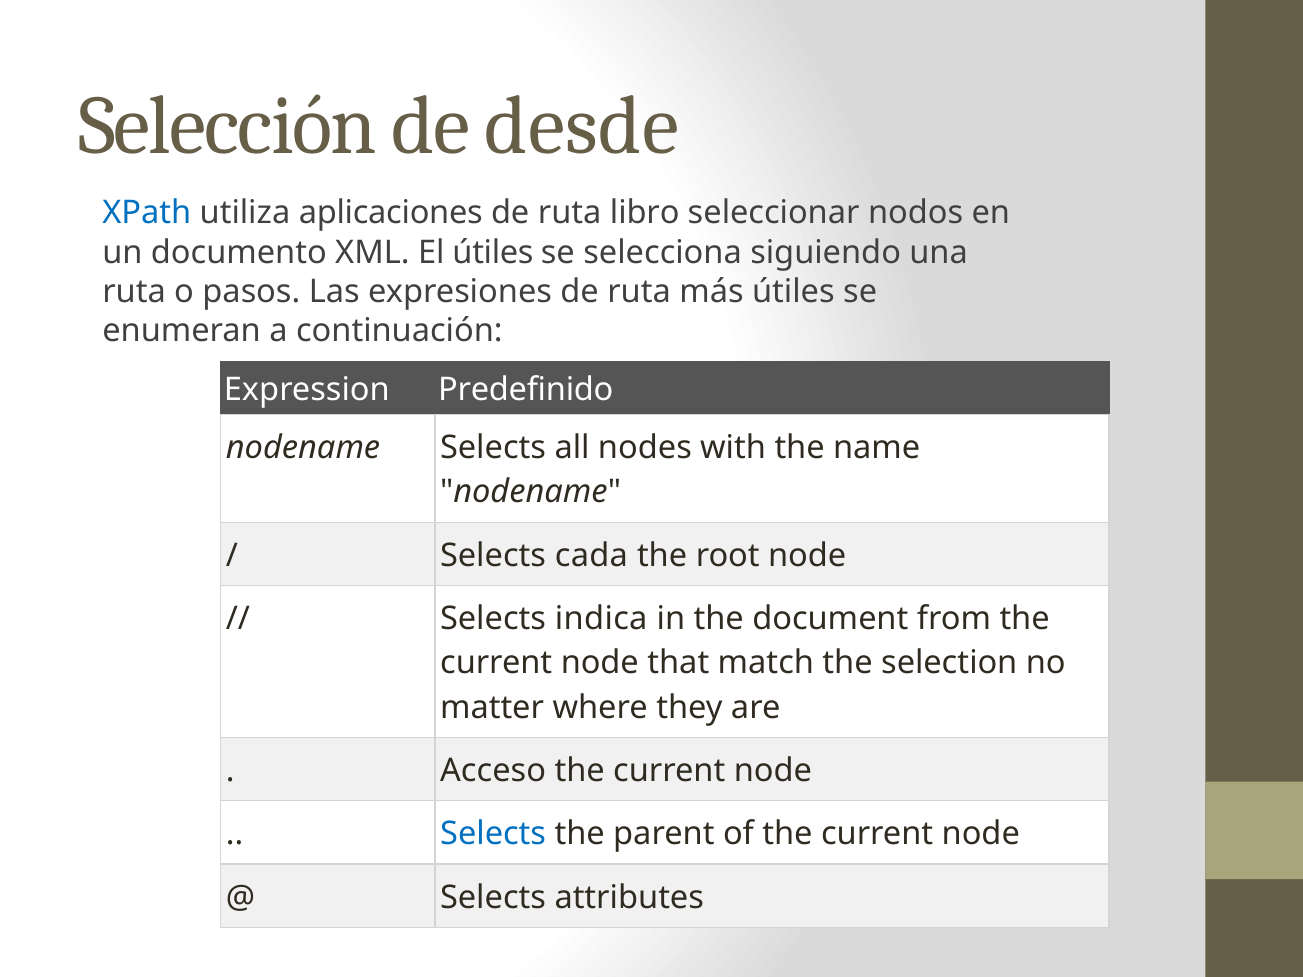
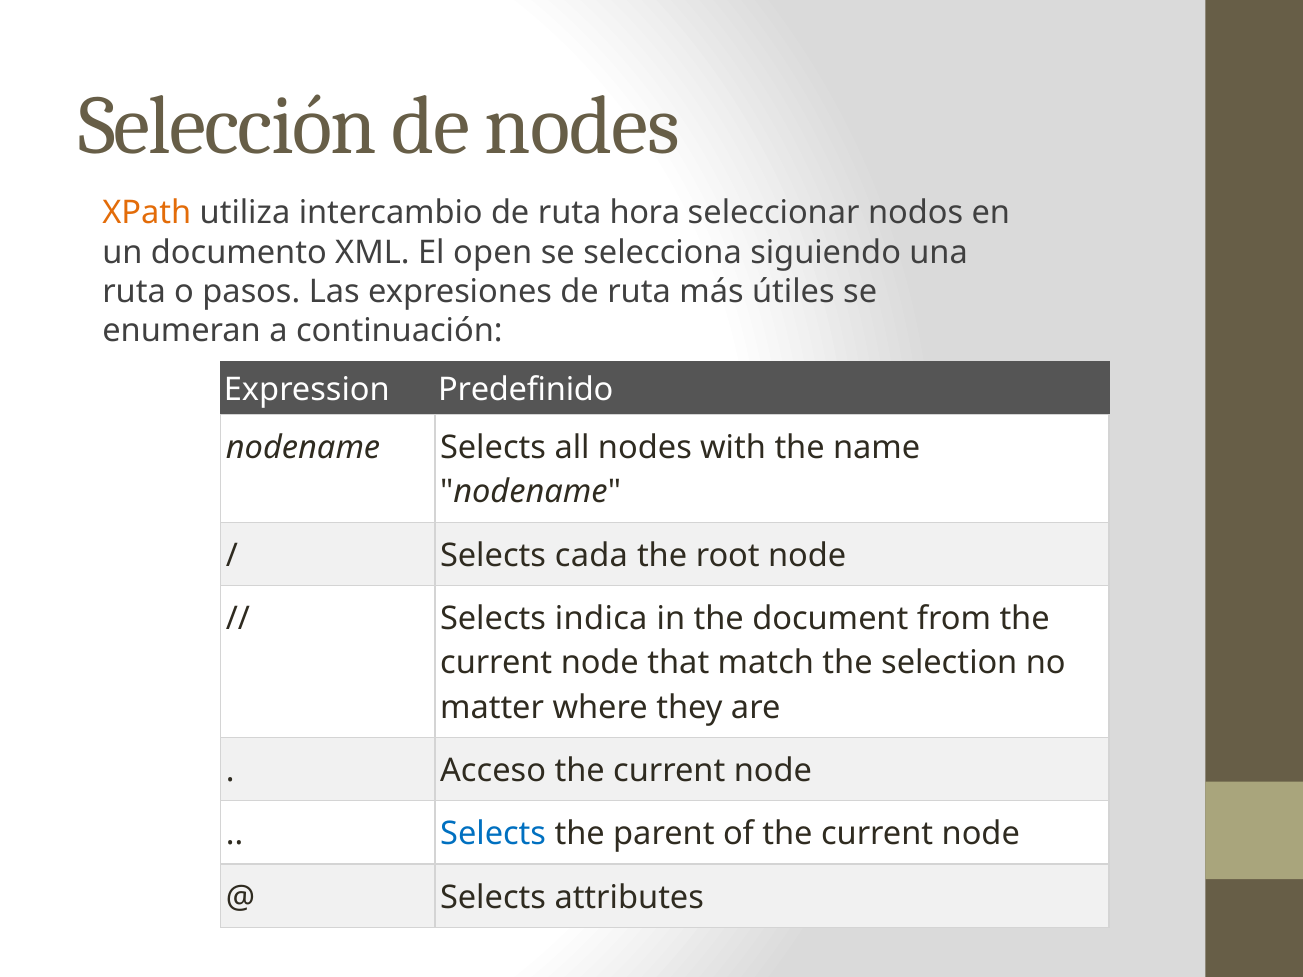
de desde: desde -> nodes
XPath colour: blue -> orange
aplicaciones: aplicaciones -> intercambio
libro: libro -> hora
El útiles: útiles -> open
